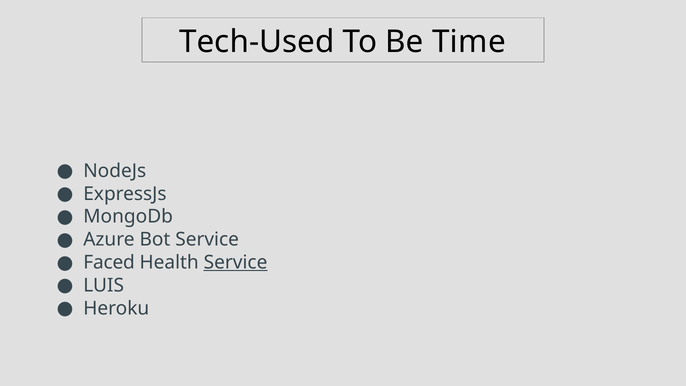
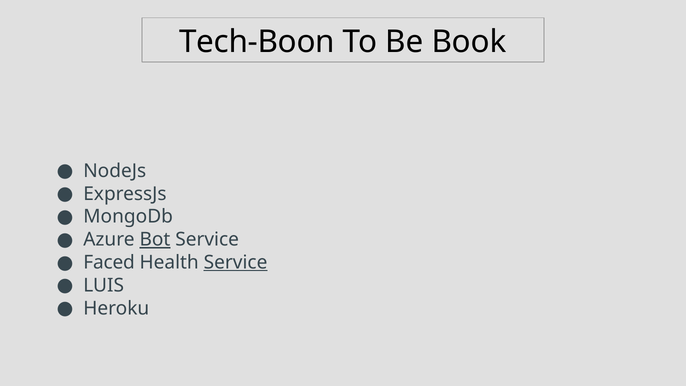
Tech-Used: Tech-Used -> Tech-Boon
Time: Time -> Book
Bot underline: none -> present
